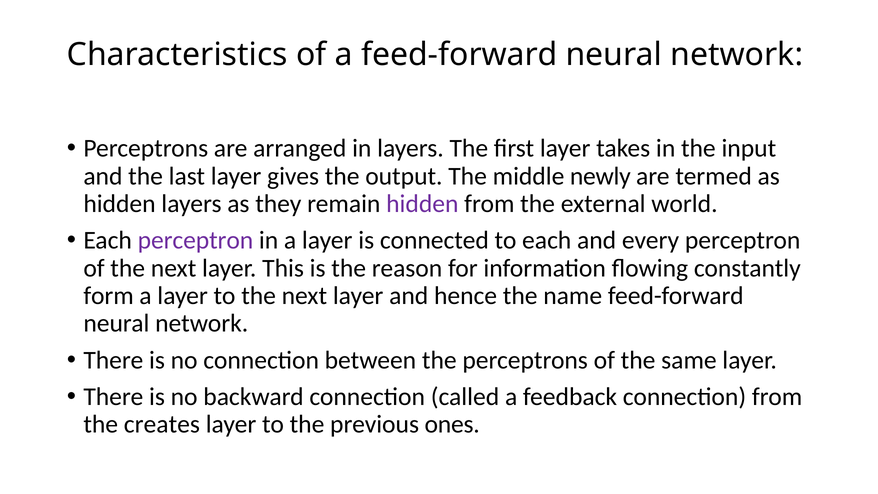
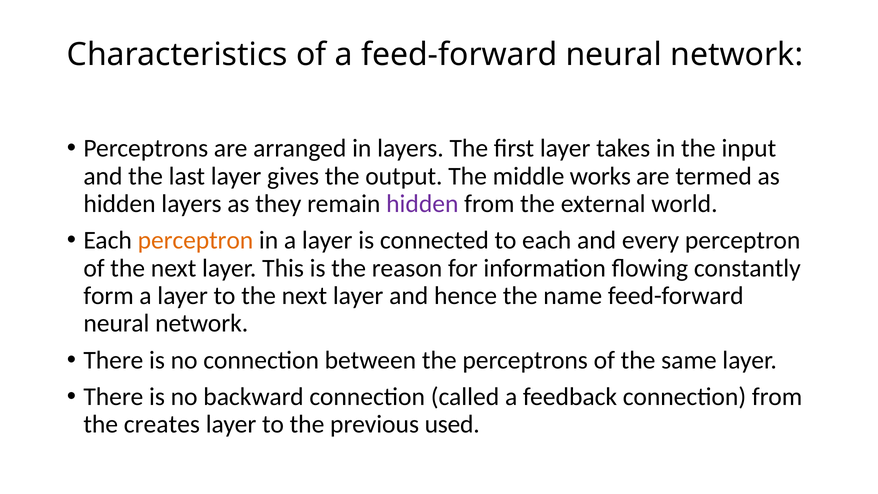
newly: newly -> works
perceptron at (195, 240) colour: purple -> orange
ones: ones -> used
